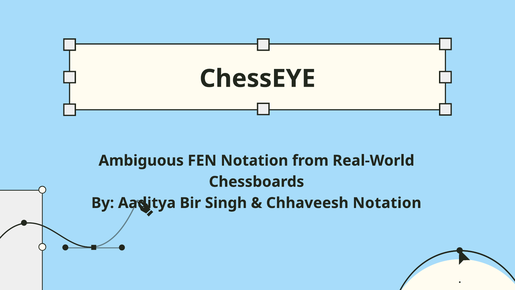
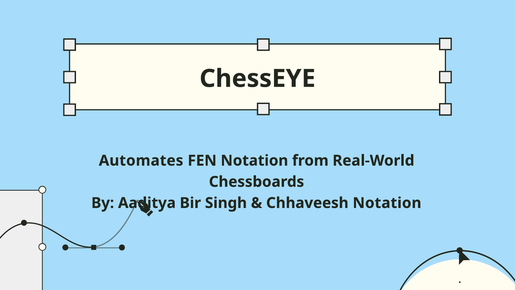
Ambiguous: Ambiguous -> Automates
